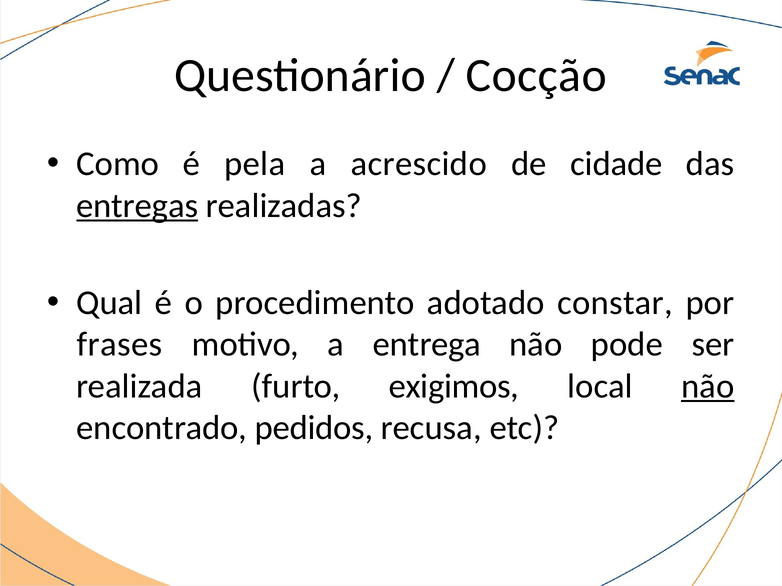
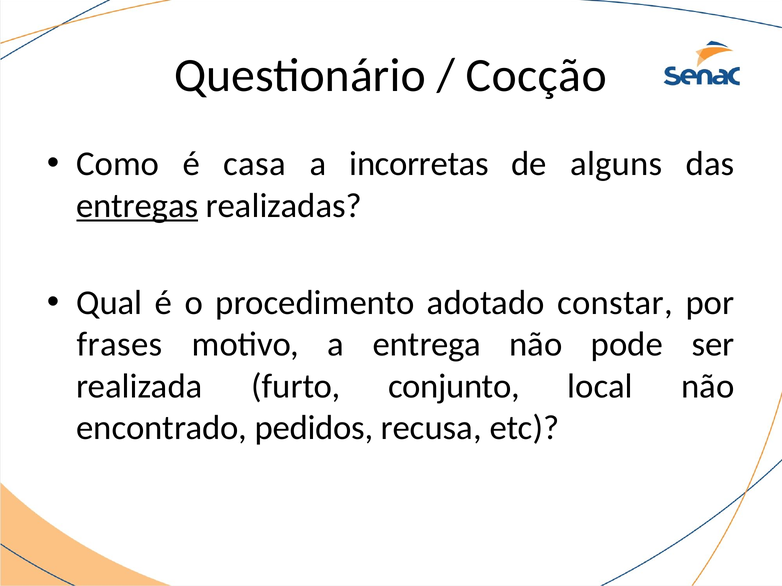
pela: pela -> casa
acrescido: acrescido -> incorretas
cidade: cidade -> alguns
exigimos: exigimos -> conjunto
não at (708, 387) underline: present -> none
